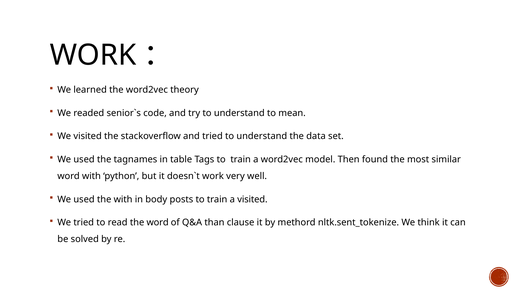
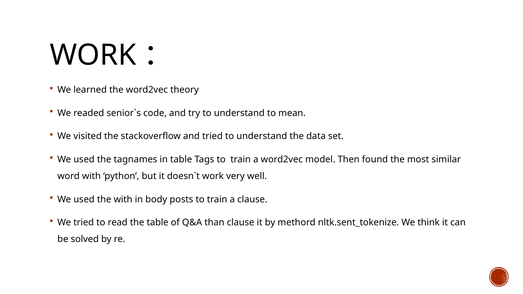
a visited: visited -> clause
the word: word -> table
